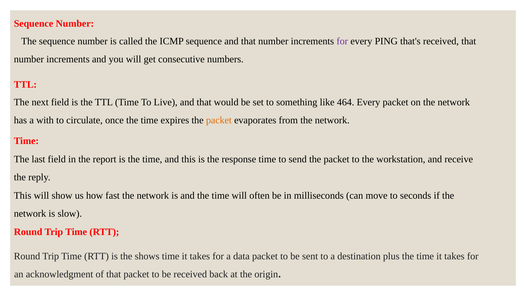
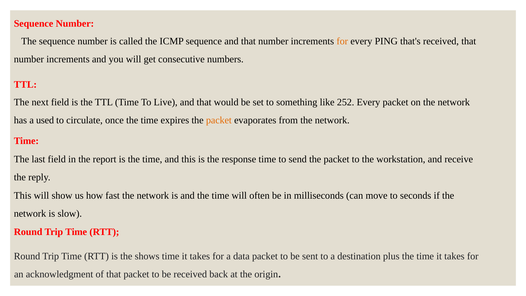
for at (342, 41) colour: purple -> orange
464: 464 -> 252
with: with -> used
